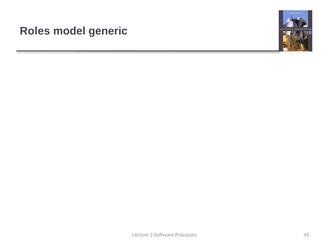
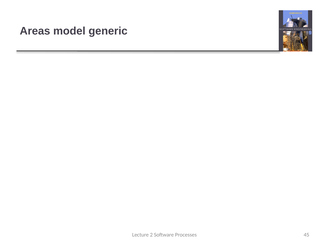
Roles: Roles -> Areas
